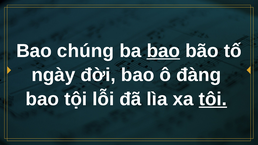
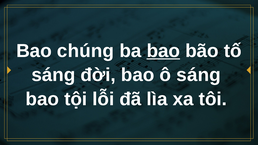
ngày at (53, 75): ngày -> sáng
ô đàng: đàng -> sáng
tôi underline: present -> none
